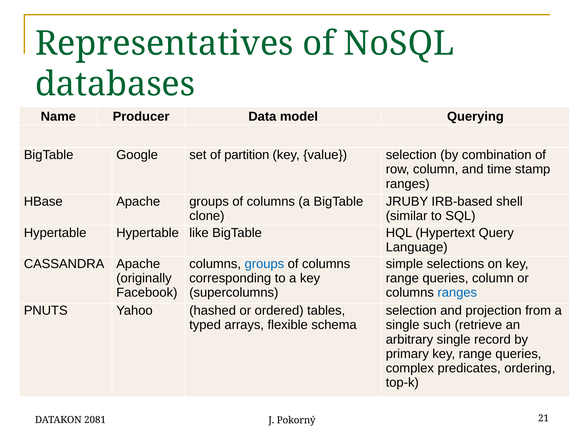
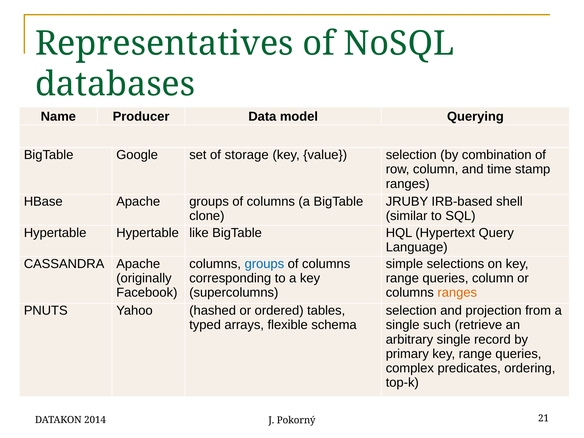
partition: partition -> storage
ranges at (457, 293) colour: blue -> orange
2081: 2081 -> 2014
